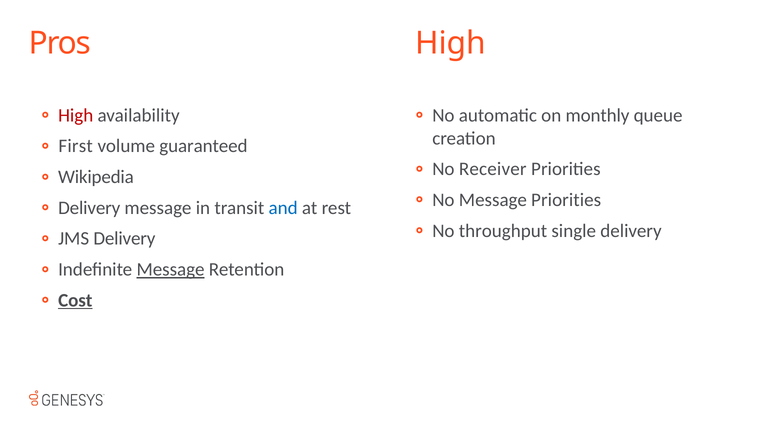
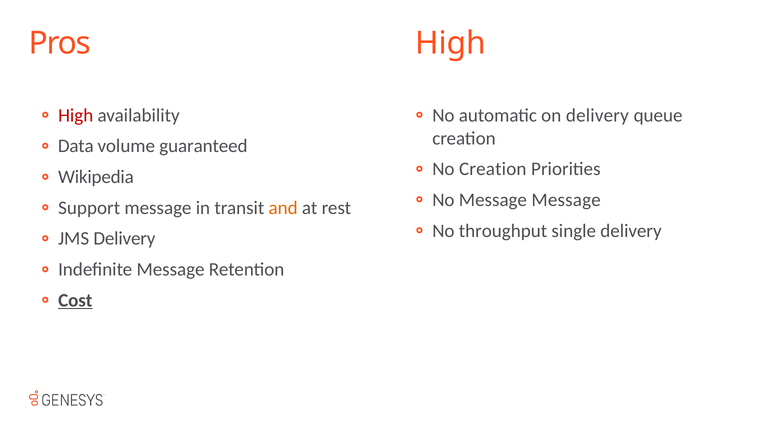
on monthly: monthly -> delivery
First: First -> Data
No Receiver: Receiver -> Creation
Message Priorities: Priorities -> Message
Delivery at (89, 208): Delivery -> Support
and colour: blue -> orange
Message at (171, 269) underline: present -> none
